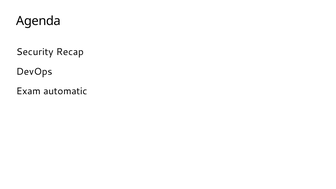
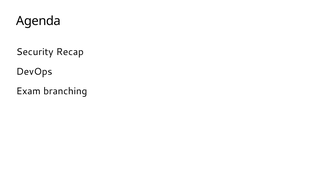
automatic: automatic -> branching
